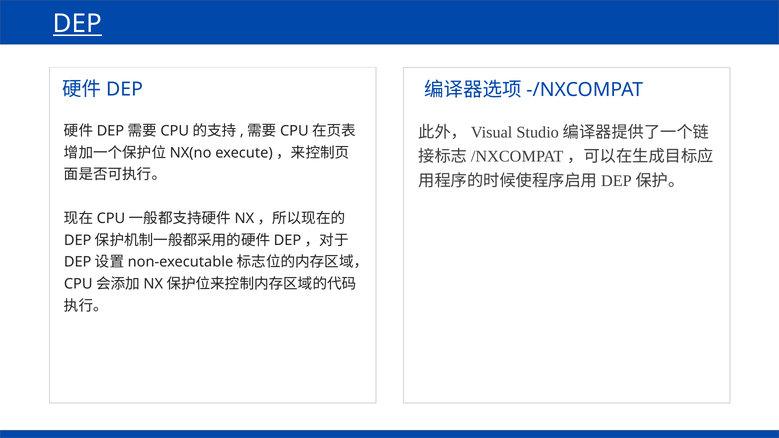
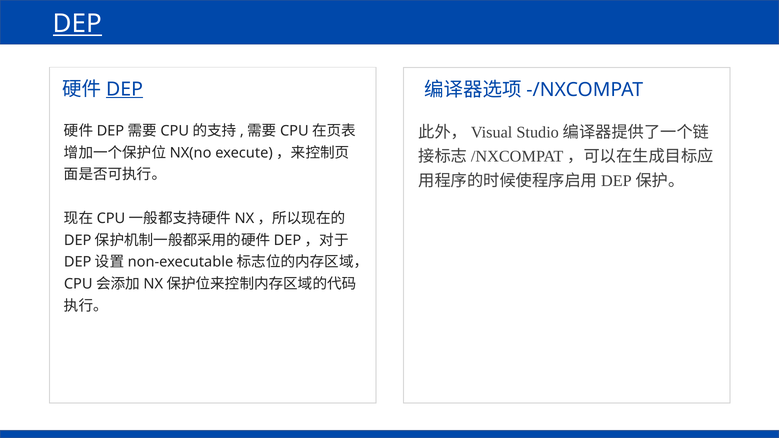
DEP at (124, 89) underline: none -> present
